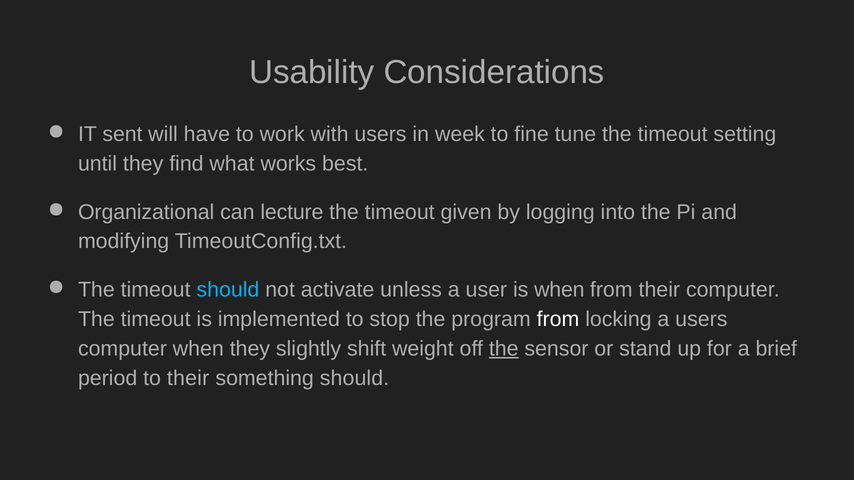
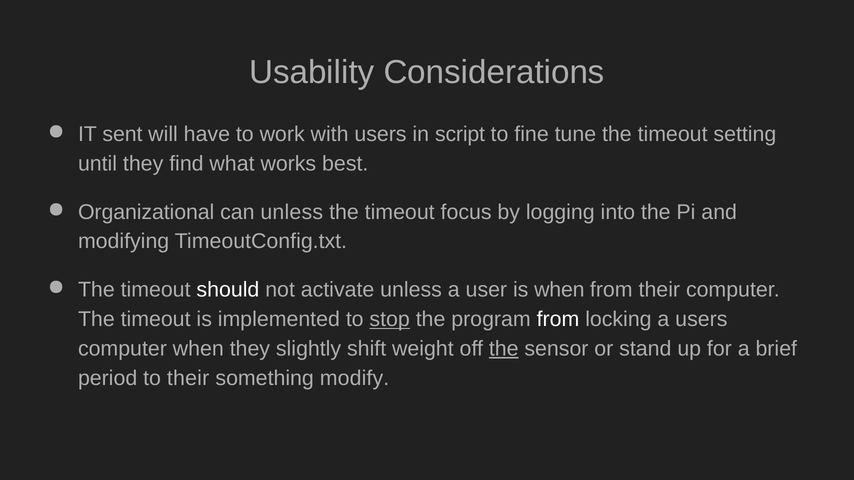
week: week -> script
can lecture: lecture -> unless
given: given -> focus
should at (228, 290) colour: light blue -> white
stop underline: none -> present
something should: should -> modify
